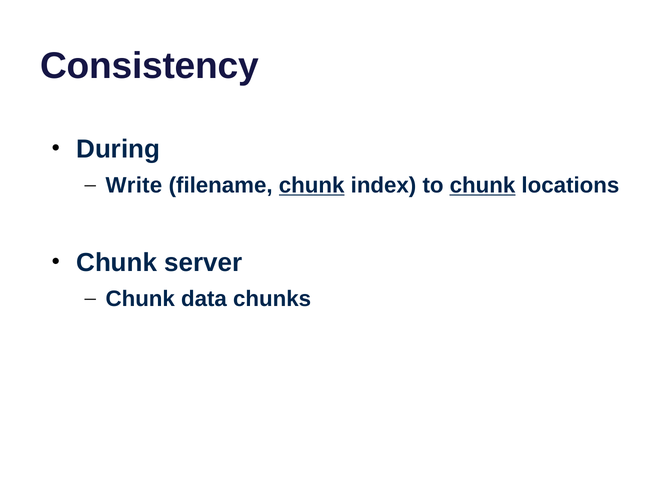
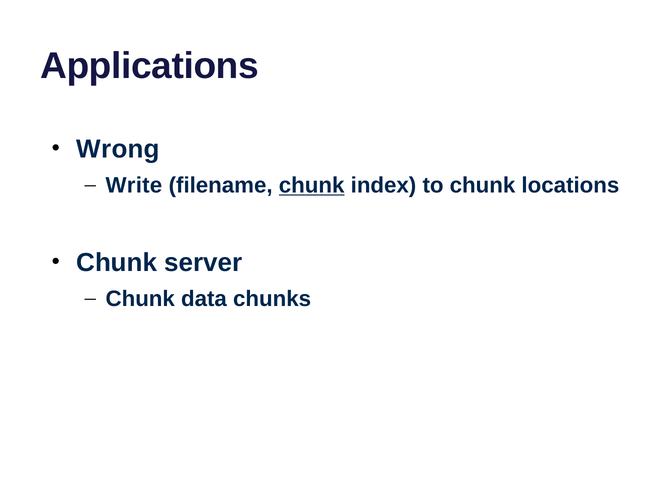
Consistency: Consistency -> Applications
During: During -> Wrong
chunk at (483, 185) underline: present -> none
